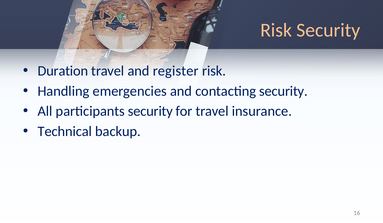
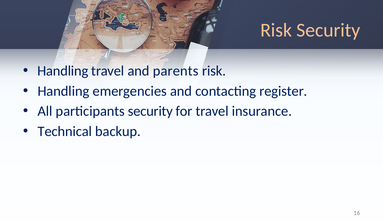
Duration at (63, 71): Duration -> Handling
register: register -> parents
contacting security: security -> register
